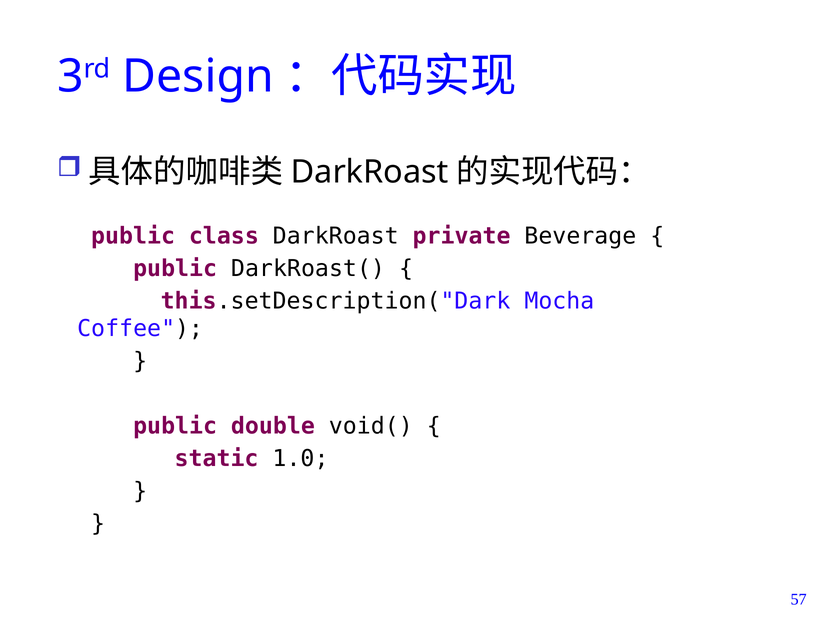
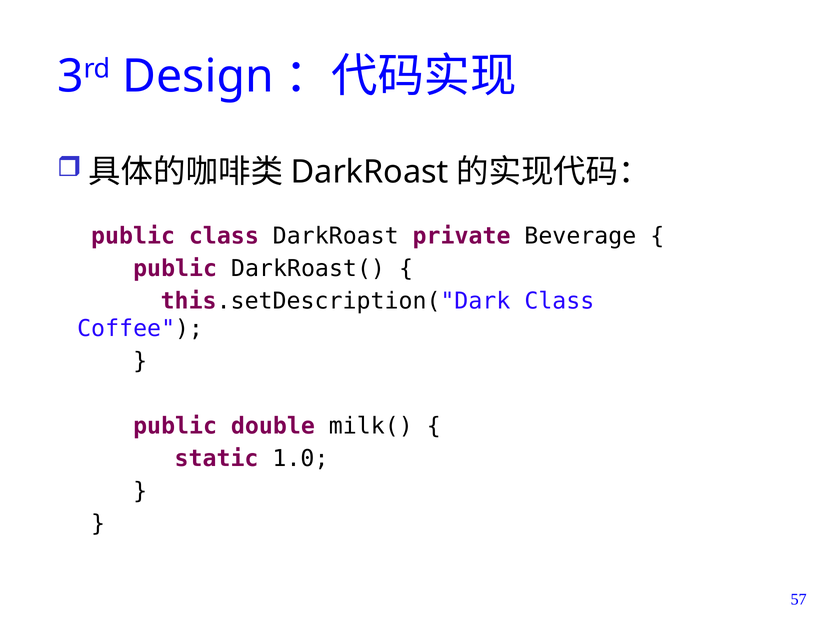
this.setDescription("Dark Mocha: Mocha -> Class
void(: void( -> milk(
